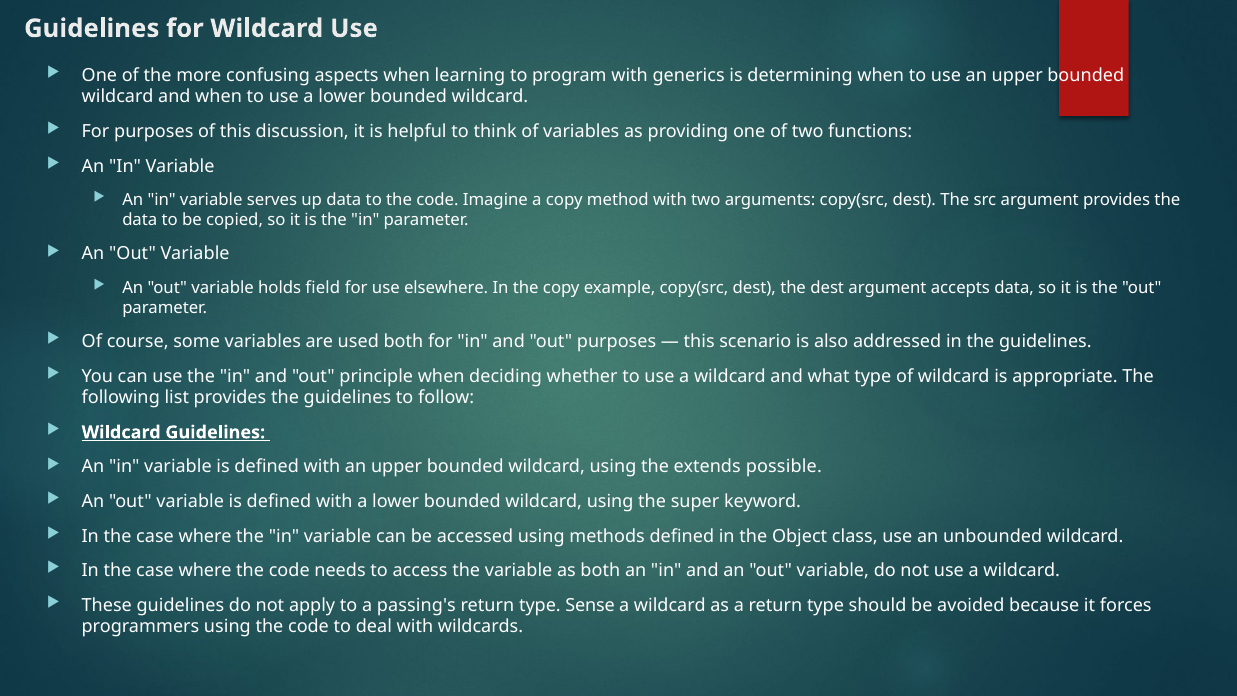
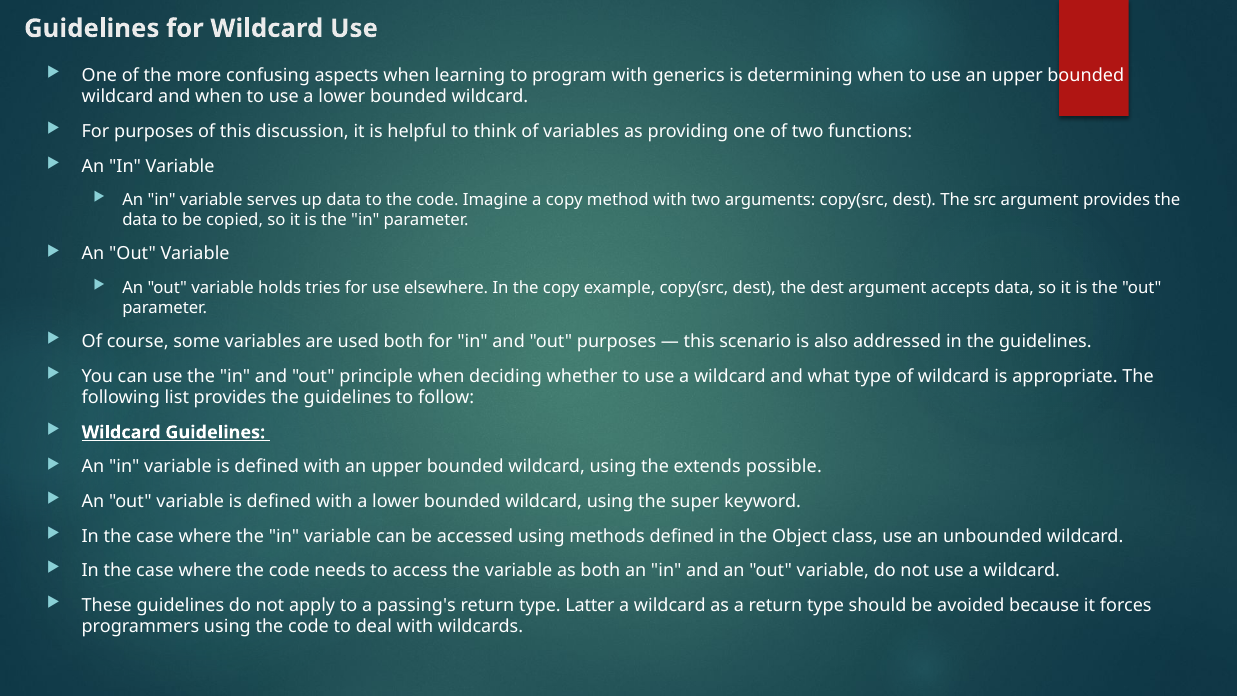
field: field -> tries
Sense: Sense -> Latter
